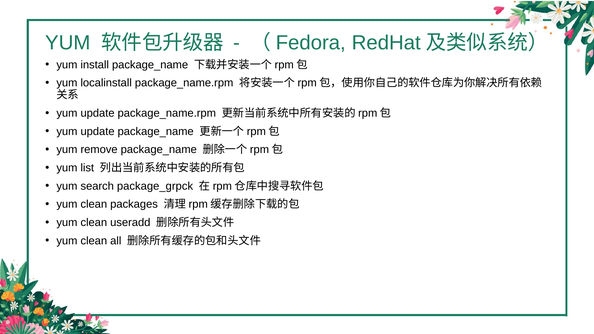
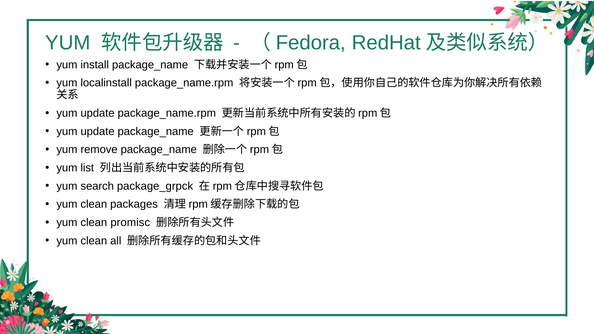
useradd: useradd -> promisc
